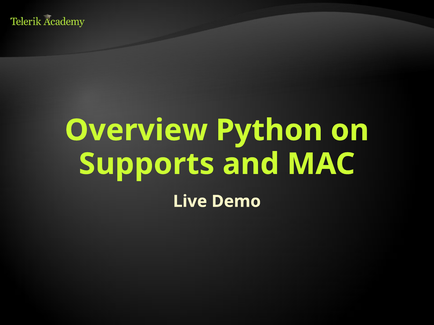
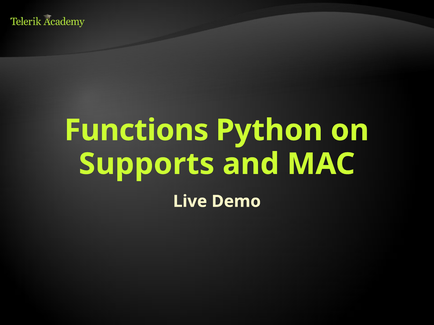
Overview: Overview -> Functions
